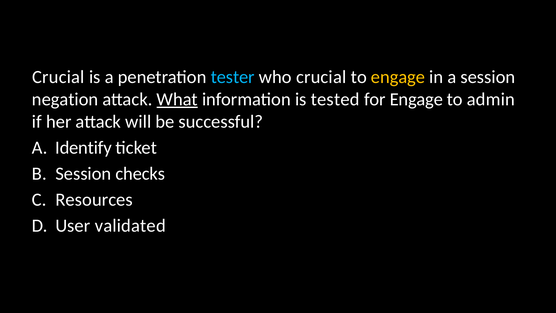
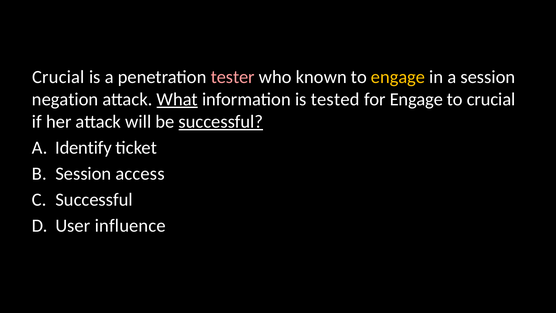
tester colour: light blue -> pink
who crucial: crucial -> known
to admin: admin -> crucial
successful at (221, 122) underline: none -> present
checks: checks -> access
Resources at (94, 199): Resources -> Successful
validated: validated -> influence
